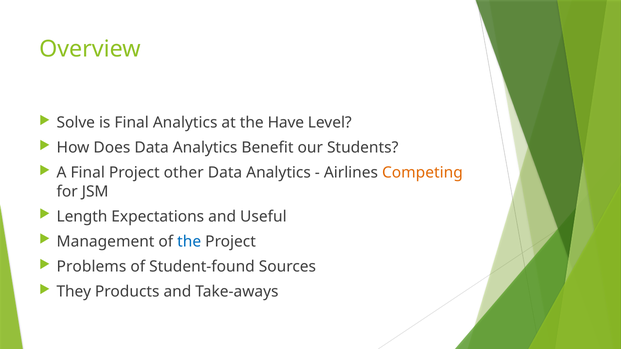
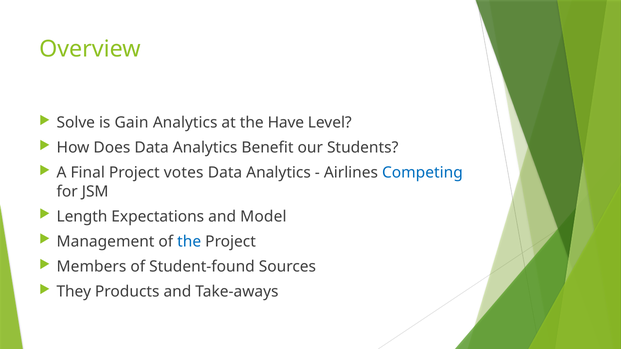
is Final: Final -> Gain
other: other -> votes
Competing colour: orange -> blue
Useful: Useful -> Model
Problems: Problems -> Members
